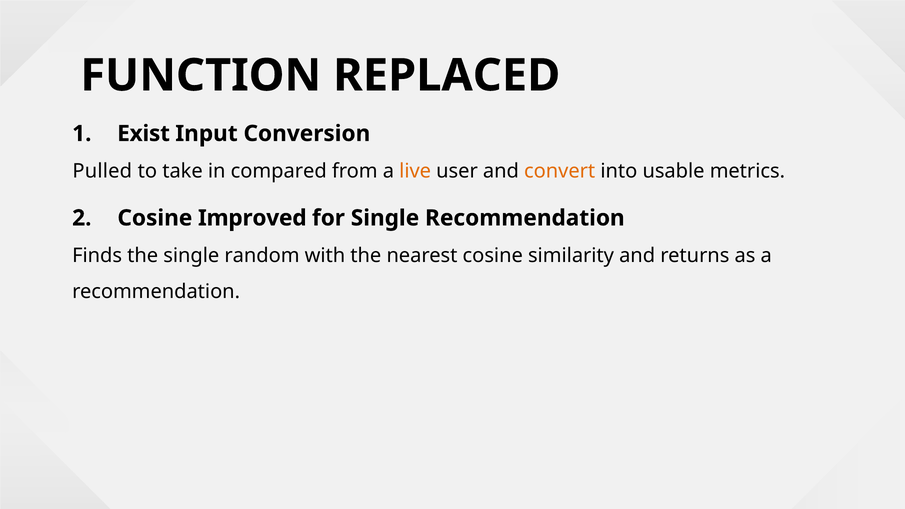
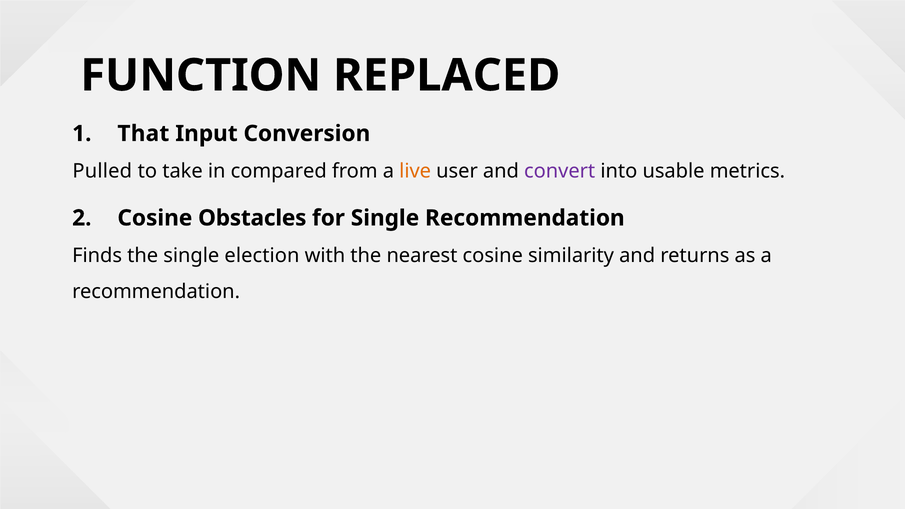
Exist: Exist -> That
convert colour: orange -> purple
Improved: Improved -> Obstacles
random: random -> election
